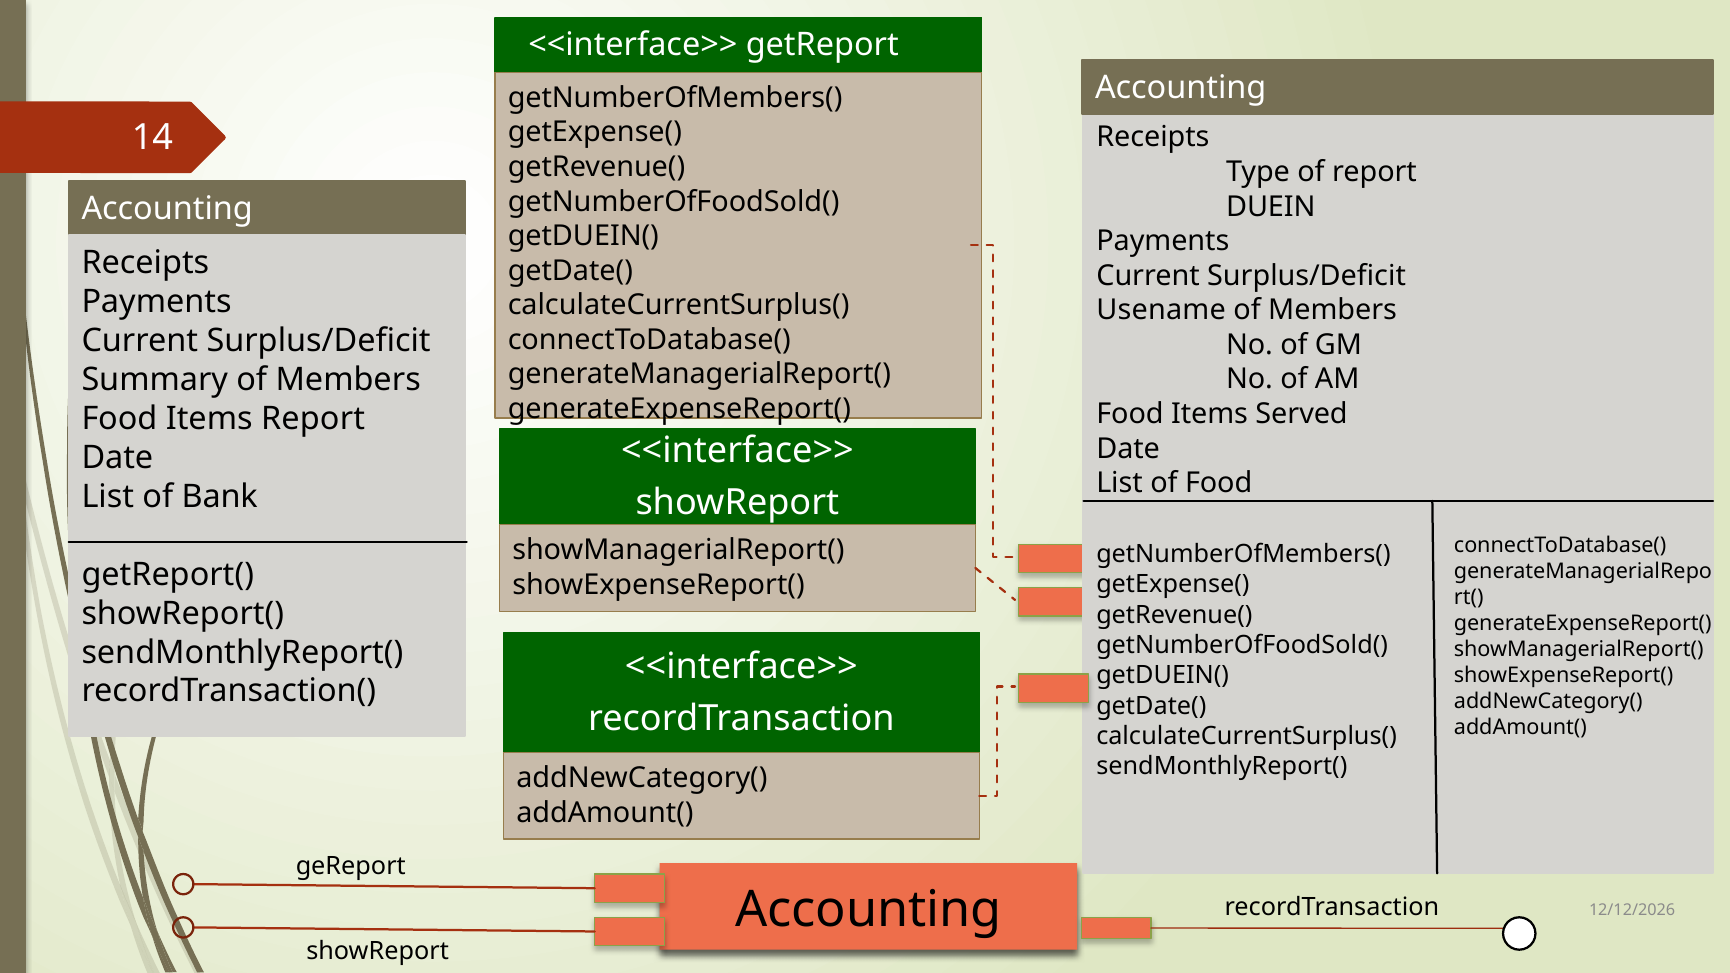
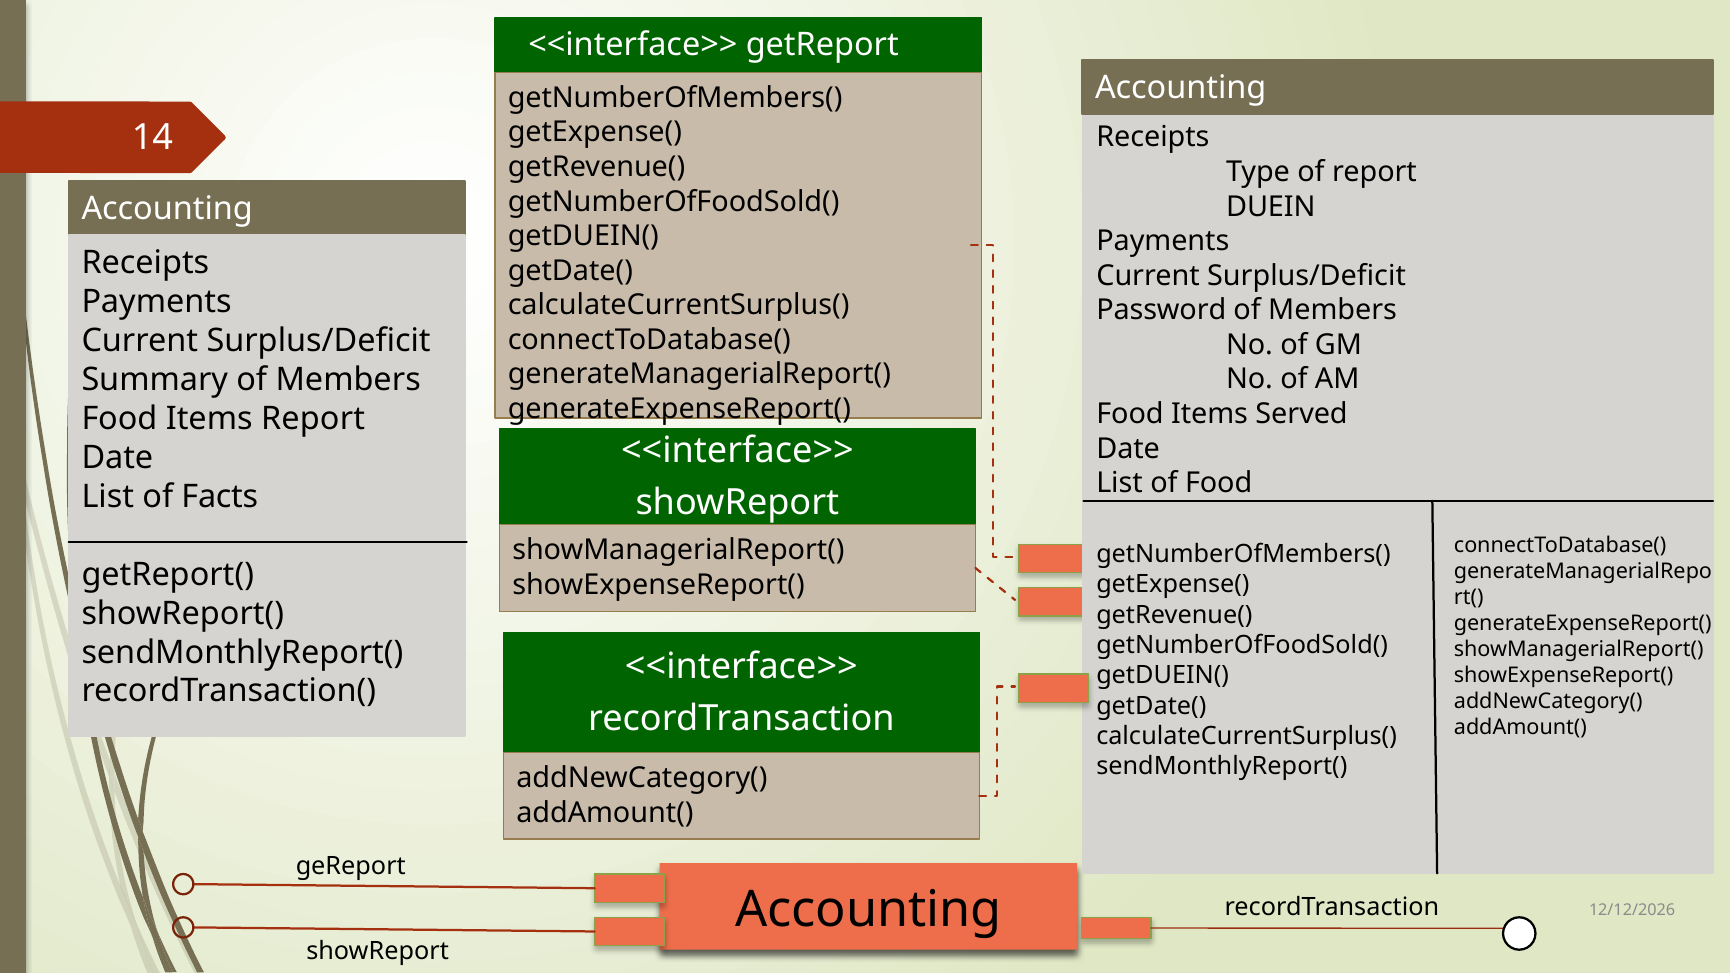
Usename: Usename -> Password
Bank: Bank -> Facts
